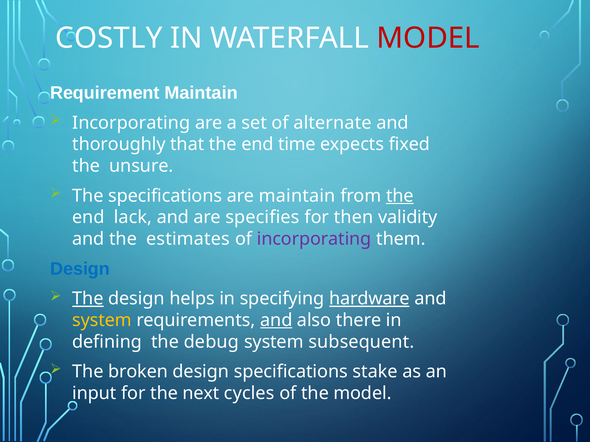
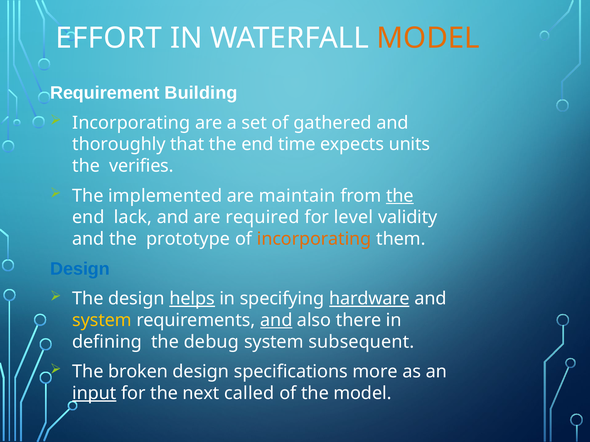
COSTLY: COSTLY -> EFFORT
MODEL at (428, 38) colour: red -> orange
Requirement Maintain: Maintain -> Building
alternate: alternate -> gathered
fixed: fixed -> units
unsure: unsure -> verifies
The specifications: specifications -> implemented
specifies: specifies -> required
then: then -> level
estimates: estimates -> prototype
incorporating at (314, 239) colour: purple -> orange
The at (88, 299) underline: present -> none
helps underline: none -> present
stake: stake -> more
input underline: none -> present
cycles: cycles -> called
